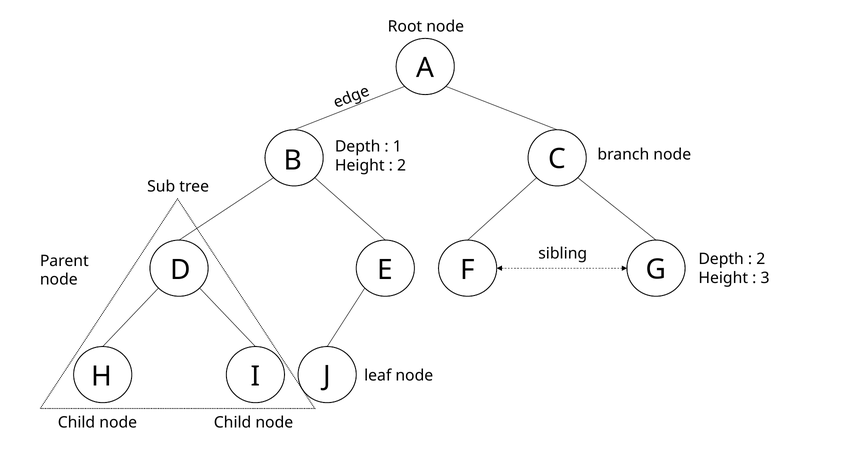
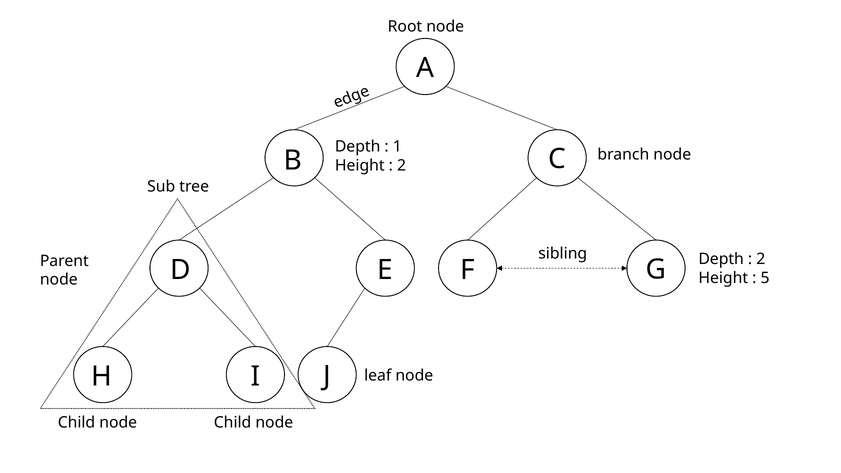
3: 3 -> 5
